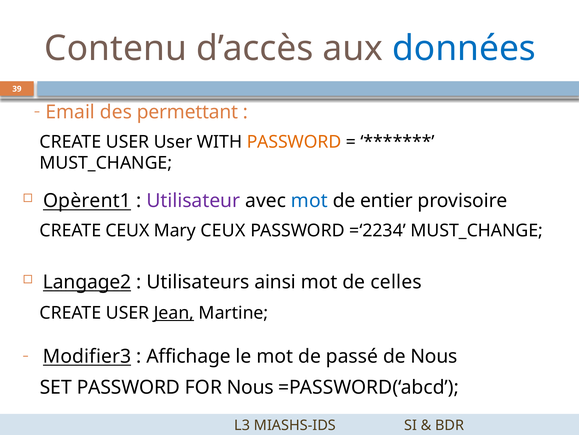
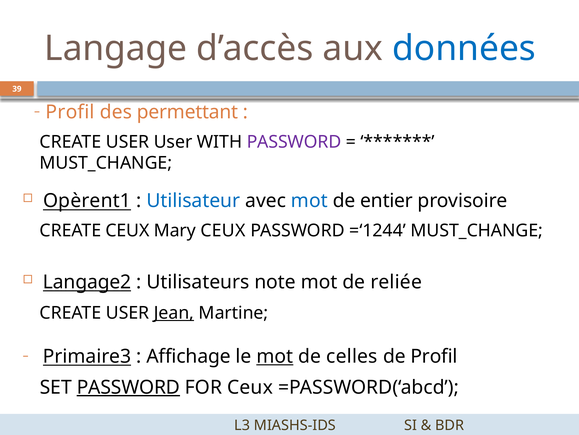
Contenu: Contenu -> Langage
Email at (70, 112): Email -> Profil
PASSWORD at (294, 142) colour: orange -> purple
Utilisateur colour: purple -> blue
=‘2234: =‘2234 -> =‘1244
ainsi: ainsi -> note
celles: celles -> reliée
Modifier3: Modifier3 -> Primaire3
mot at (275, 356) underline: none -> present
passé: passé -> celles
de Nous: Nous -> Profil
PASSWORD at (128, 387) underline: none -> present
FOR Nous: Nous -> Ceux
